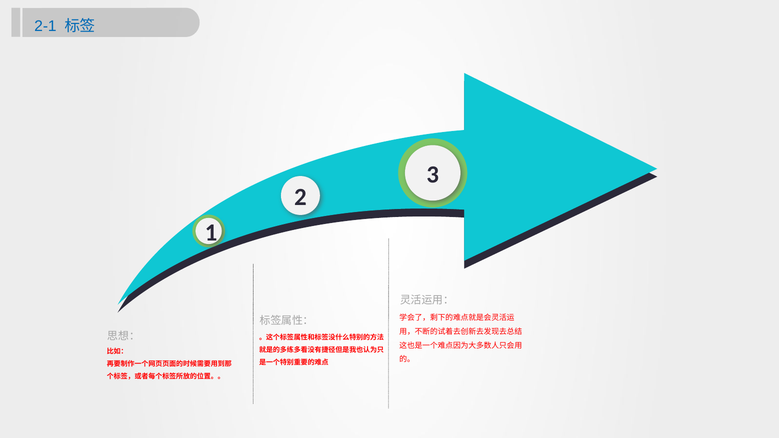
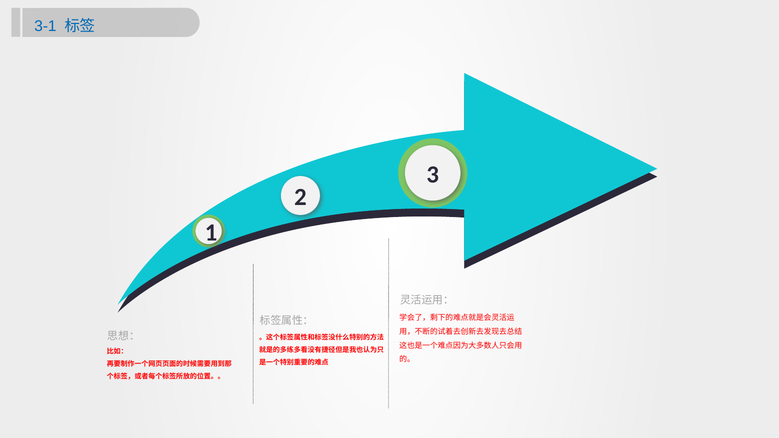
2-1: 2-1 -> 3-1
